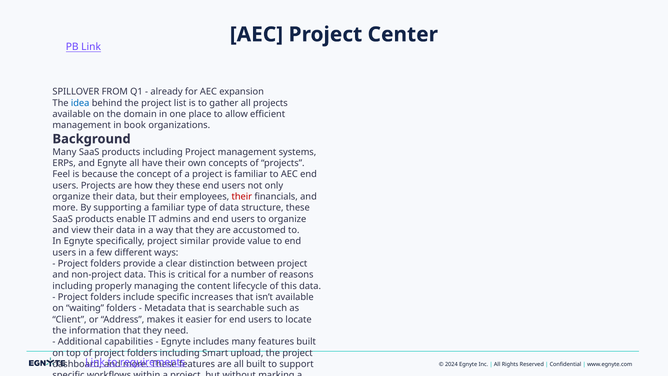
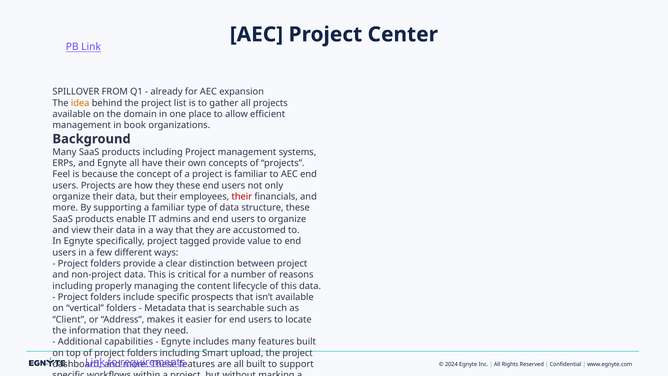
idea colour: blue -> orange
similar: similar -> tagged
increases: increases -> prospects
waiting: waiting -> vertical
